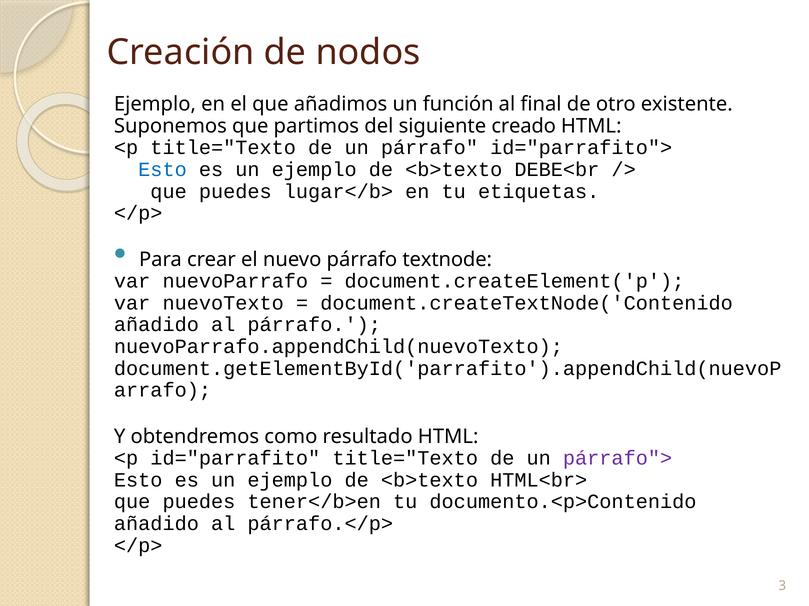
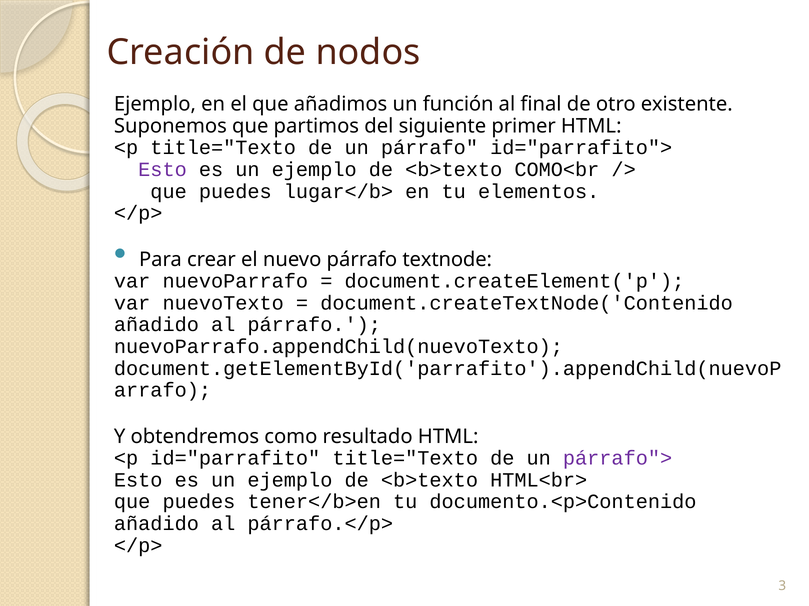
creado: creado -> primer
Esto at (163, 170) colour: blue -> purple
DEBE<br: DEBE<br -> COMO<br
etiquetas: etiquetas -> elementos
